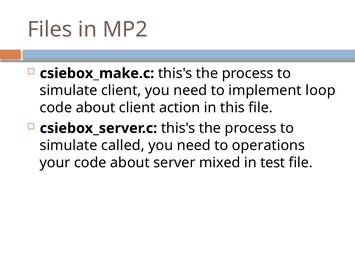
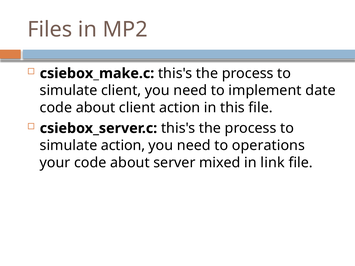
loop: loop -> date
simulate called: called -> action
test: test -> link
